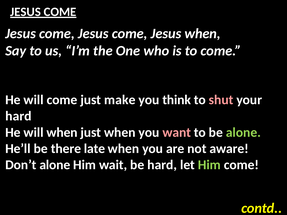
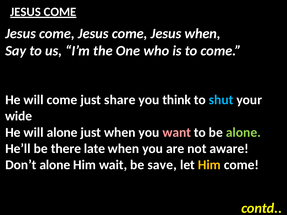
make: make -> share
shut colour: pink -> light blue
hard at (18, 116): hard -> wide
will when: when -> alone
be hard: hard -> save
Him at (209, 165) colour: light green -> yellow
